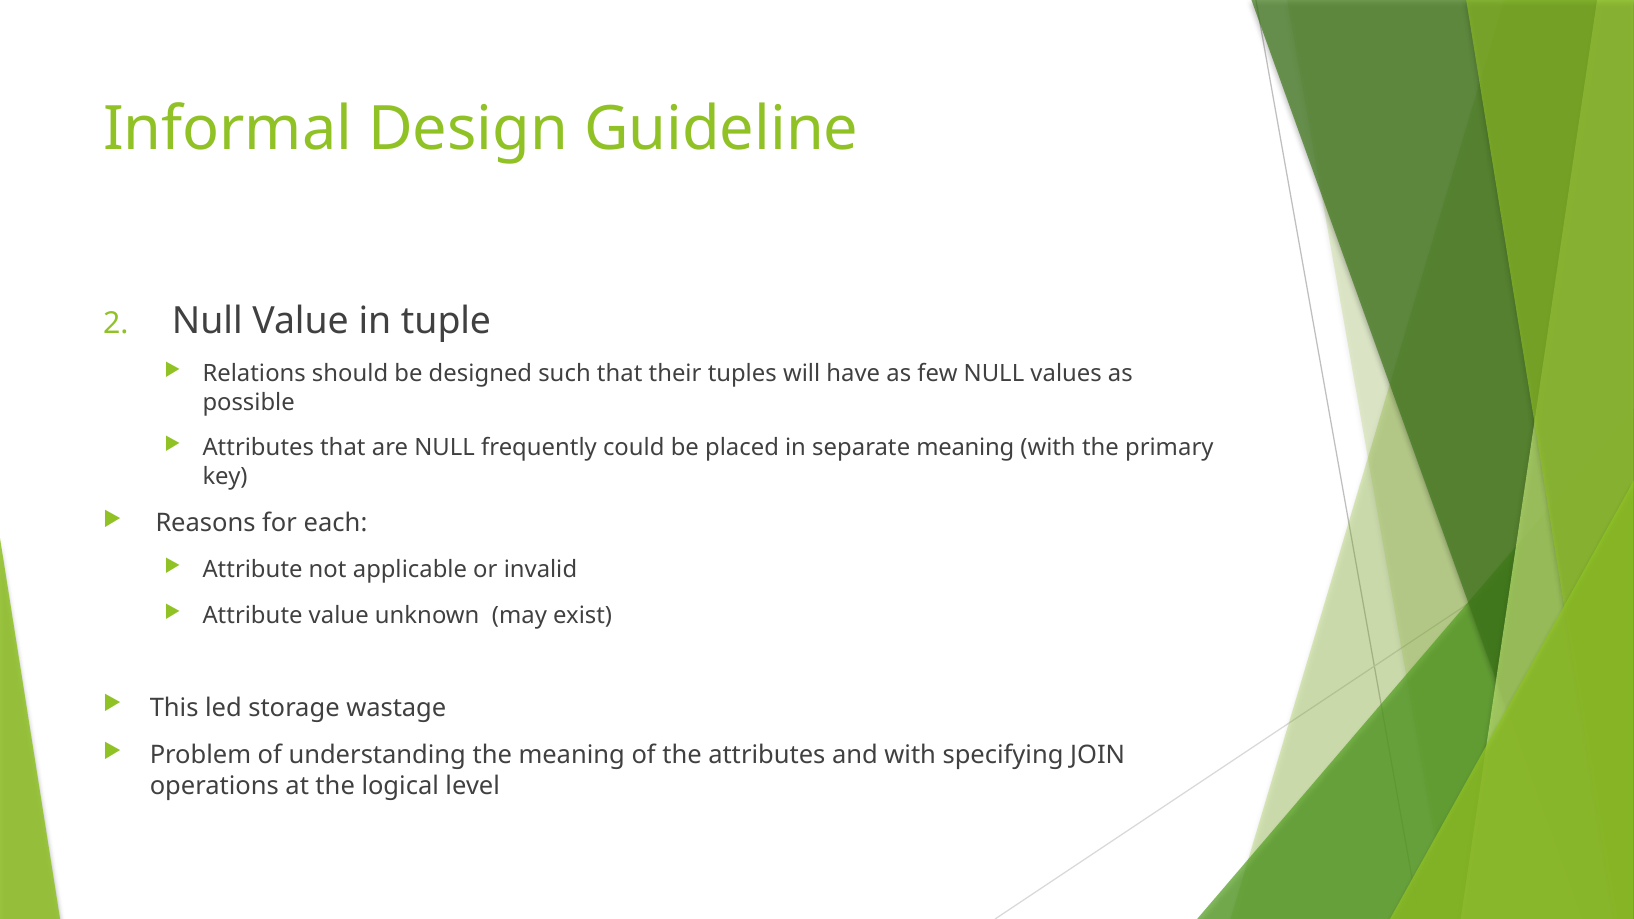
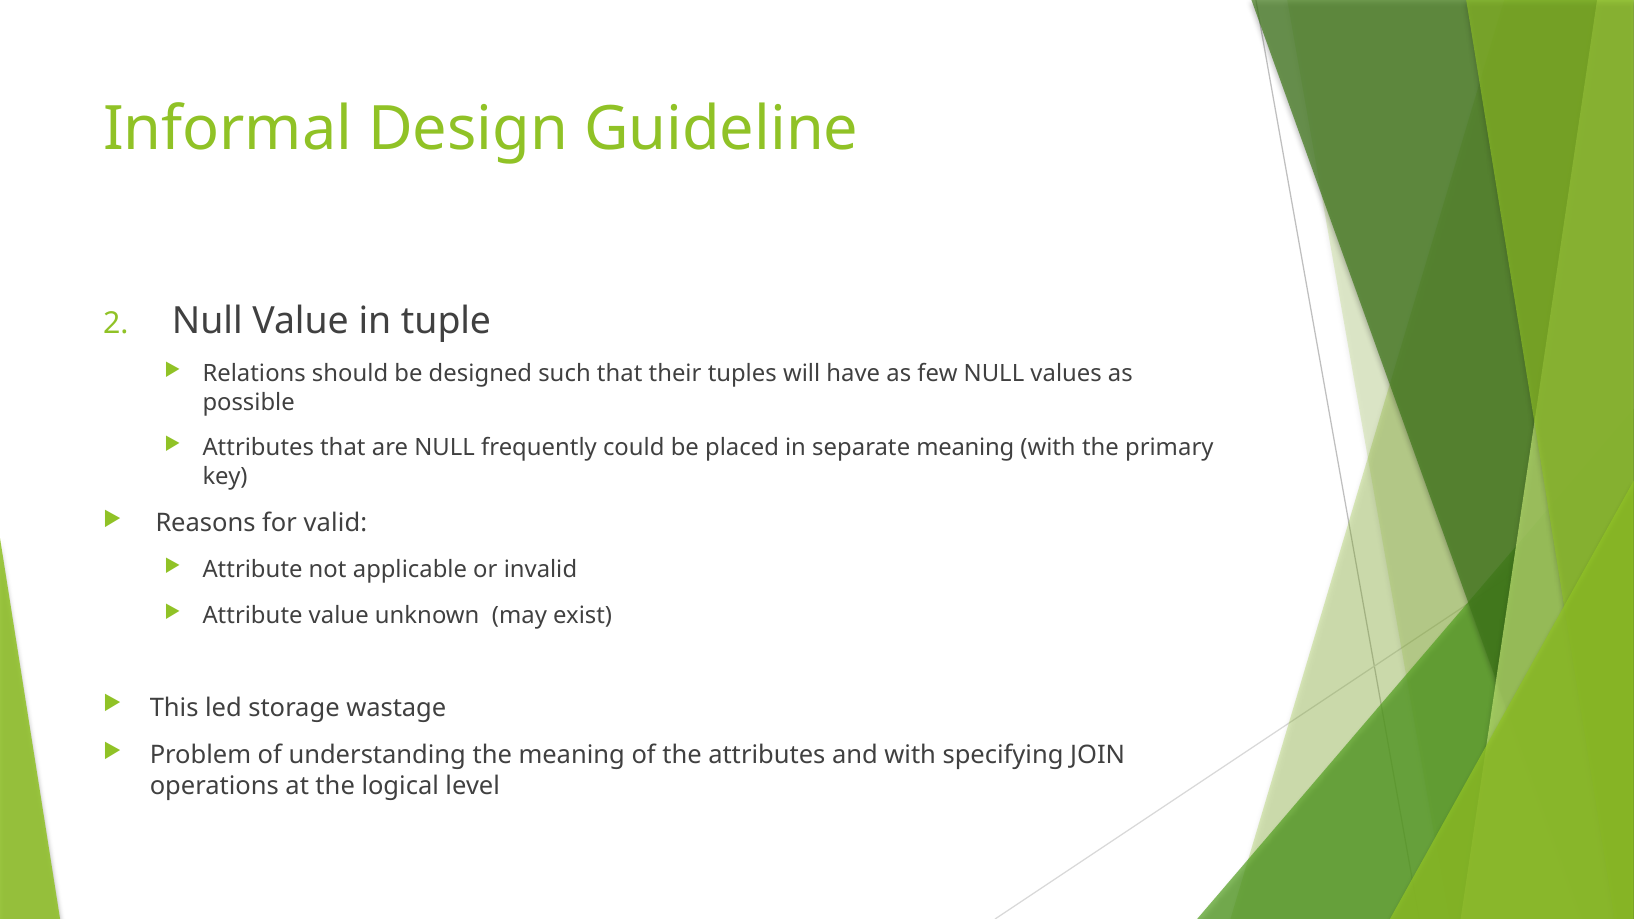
each: each -> valid
